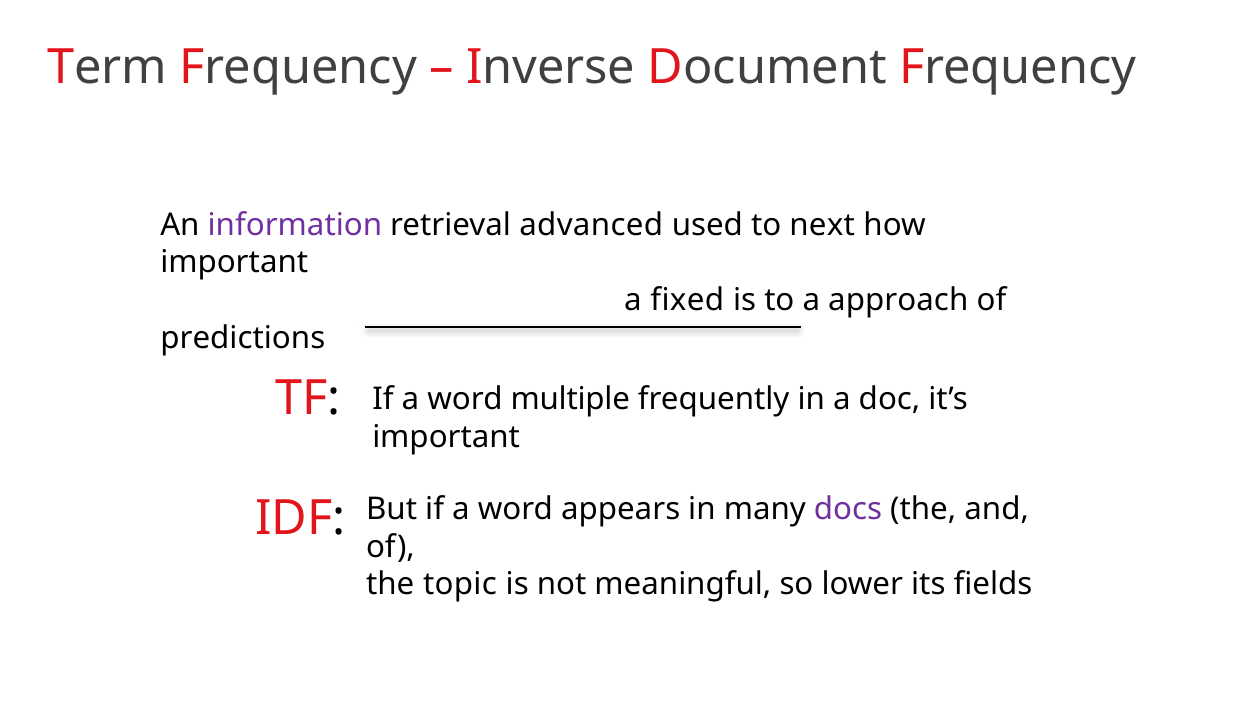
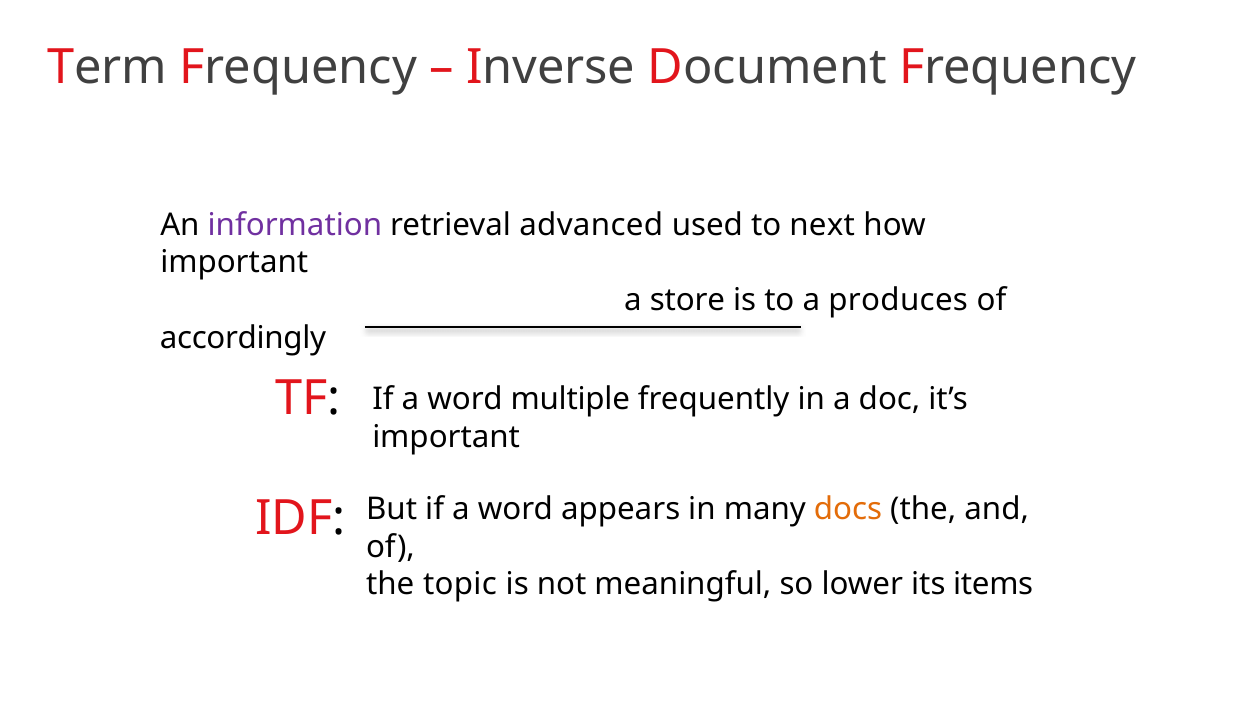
fixed: fixed -> store
approach: approach -> produces
predictions: predictions -> accordingly
docs colour: purple -> orange
fields: fields -> items
